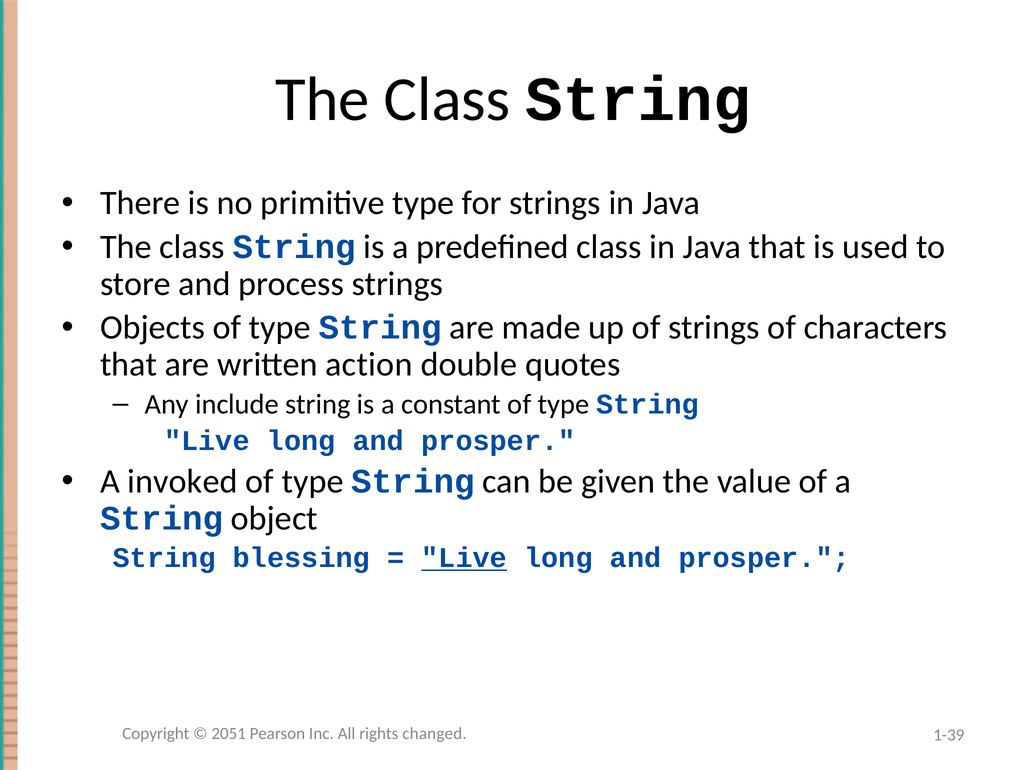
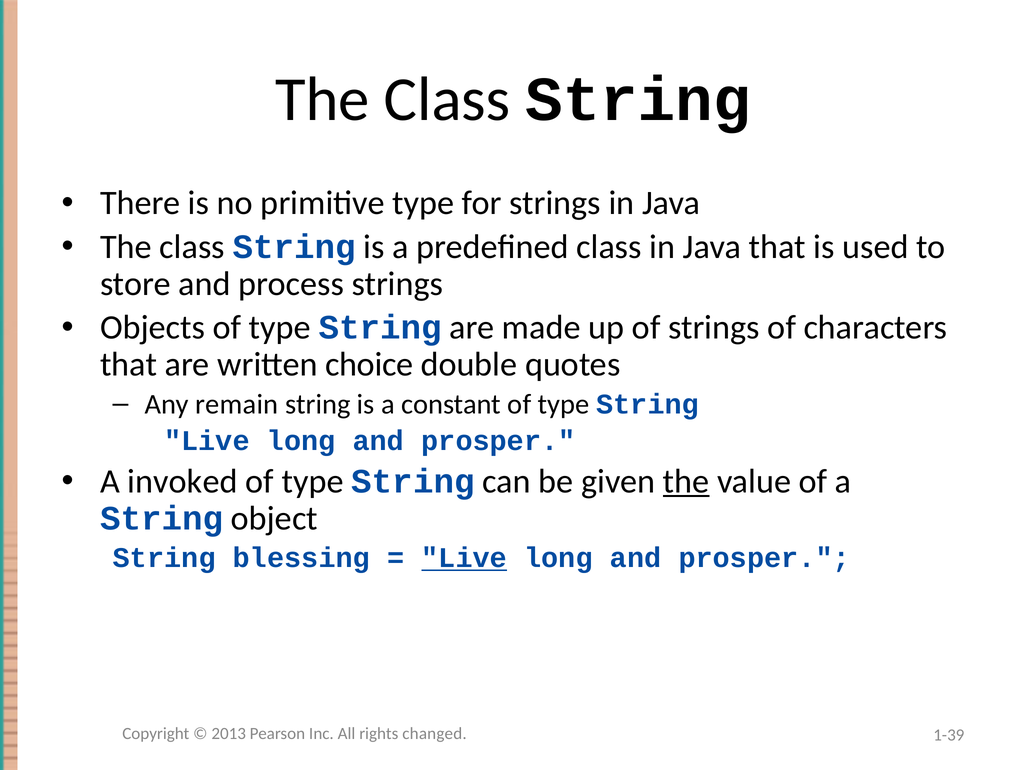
action: action -> choice
include: include -> remain
the at (686, 481) underline: none -> present
2051: 2051 -> 2013
